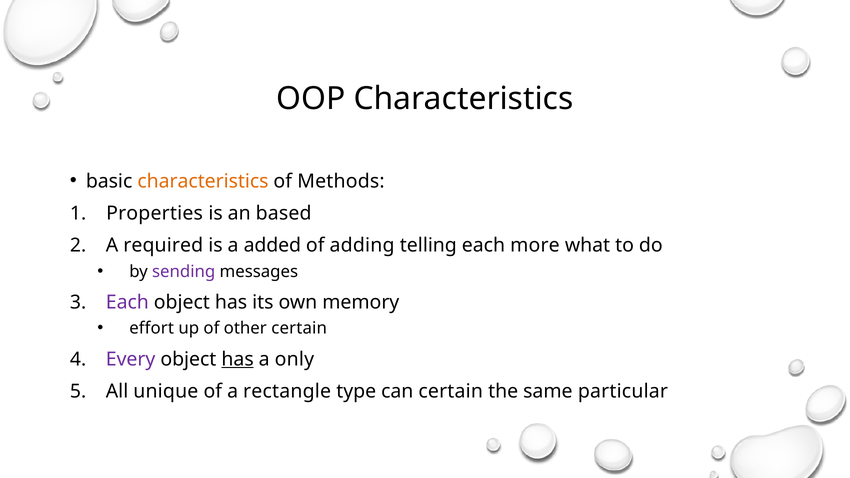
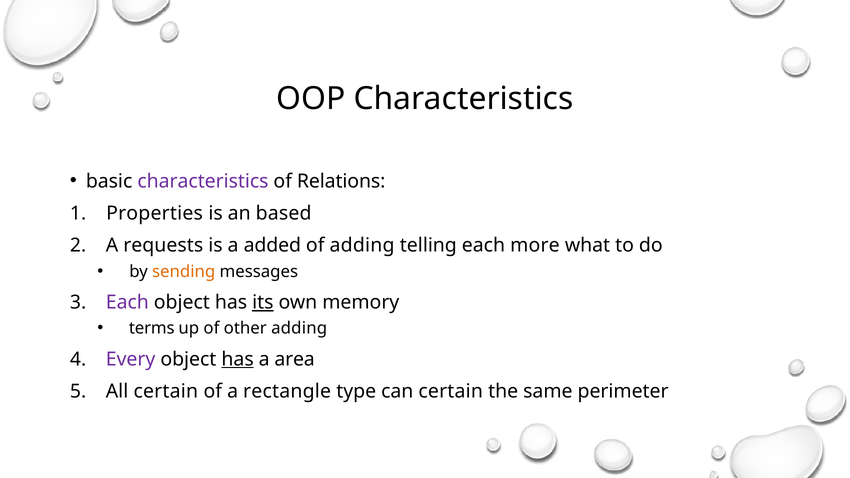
characteristics at (203, 181) colour: orange -> purple
Methods: Methods -> Relations
required: required -> requests
sending colour: purple -> orange
its underline: none -> present
effort: effort -> terms
other certain: certain -> adding
only: only -> area
All unique: unique -> certain
particular: particular -> perimeter
